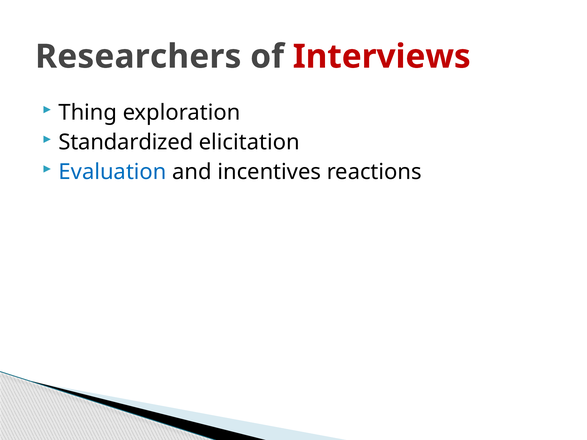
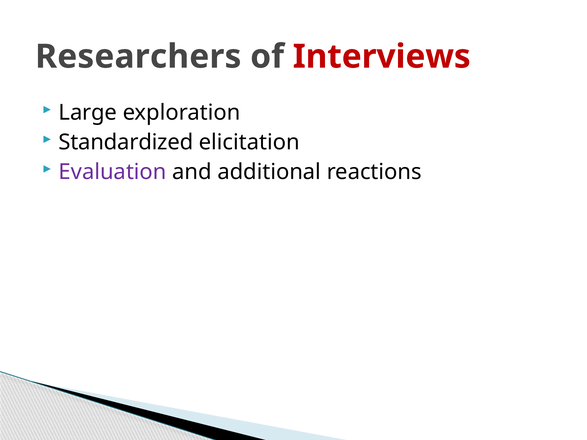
Thing: Thing -> Large
Evaluation colour: blue -> purple
incentives: incentives -> additional
